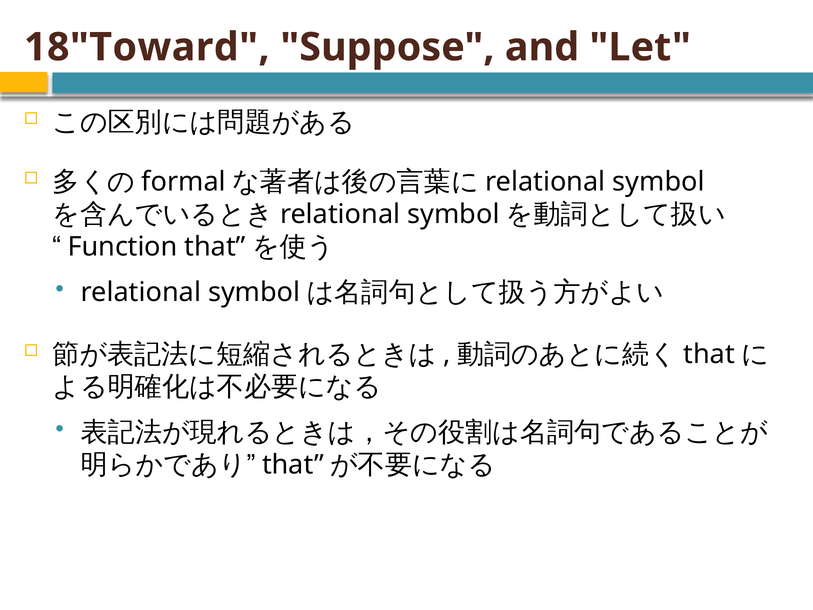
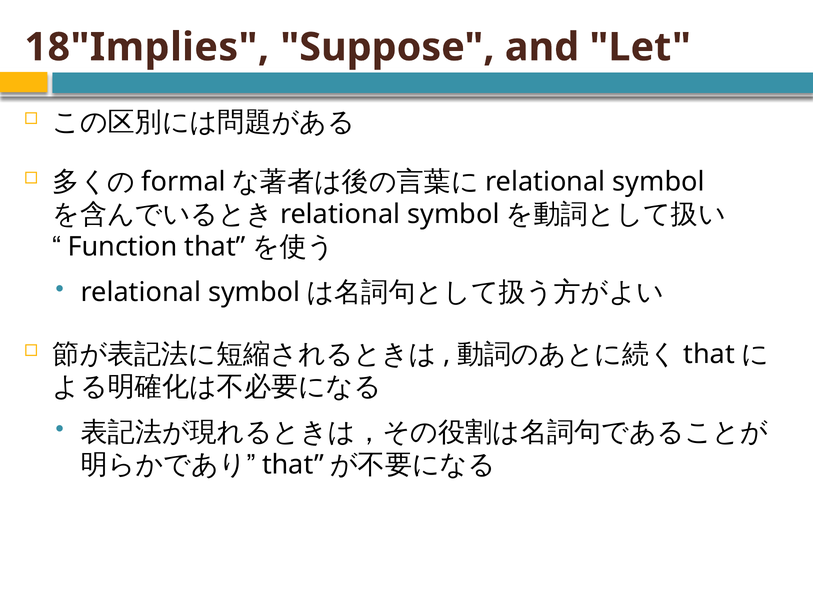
18"Toward: 18"Toward -> 18"Implies
